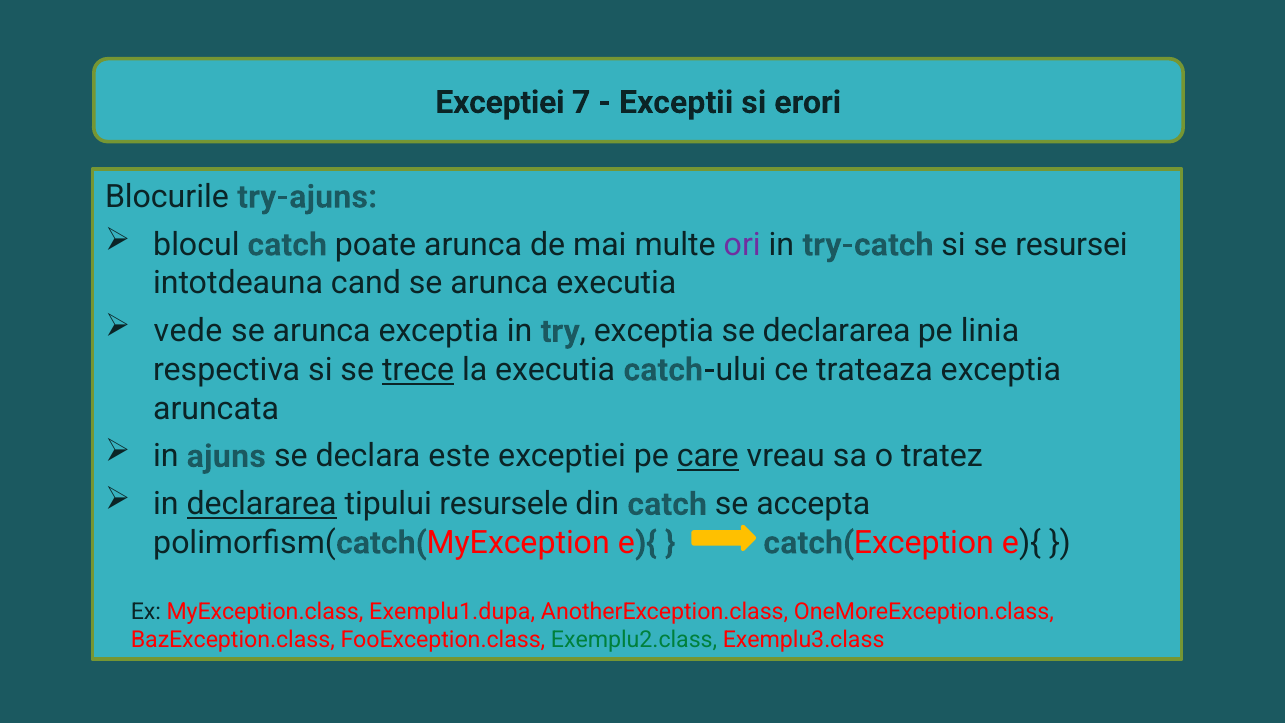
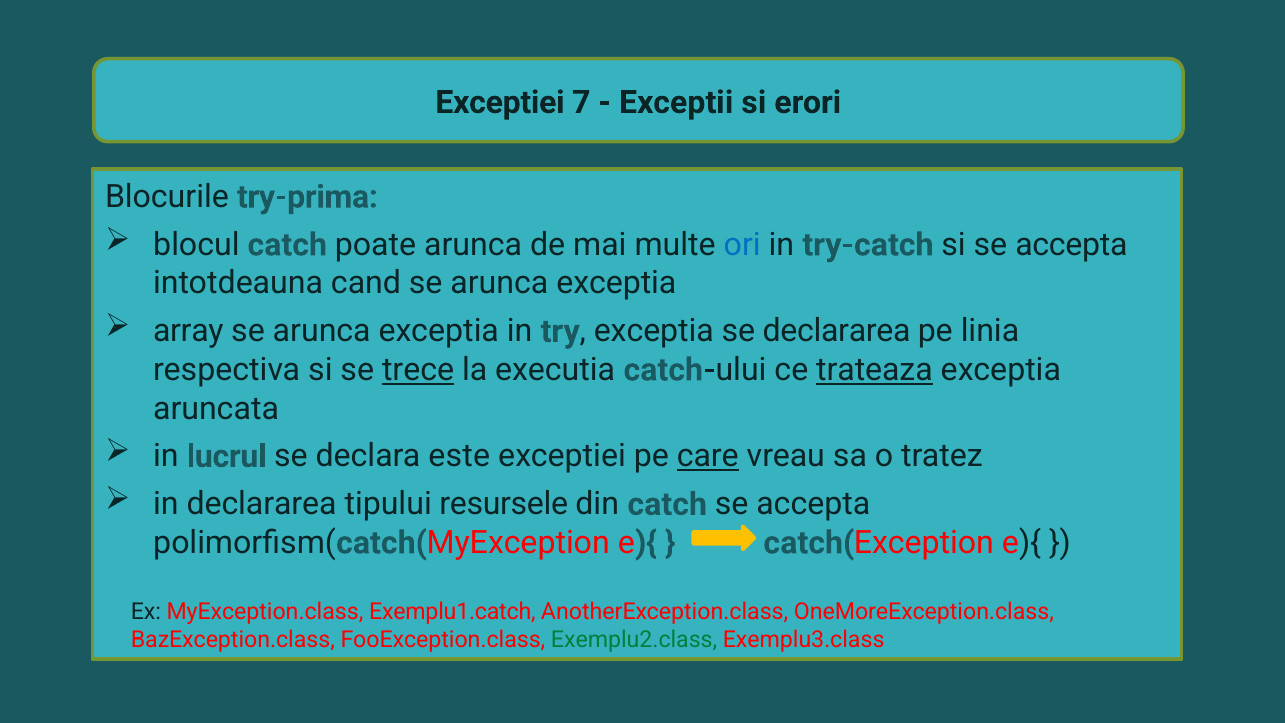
try-ajuns: try-ajuns -> try-prima
ori colour: purple -> blue
si se resursei: resursei -> accepta
cand se arunca executia: executia -> exceptia
vede: vede -> array
trateaza underline: none -> present
ajuns: ajuns -> lucrul
declararea at (262, 504) underline: present -> none
Exemplu1.dupa: Exemplu1.dupa -> Exemplu1.catch
